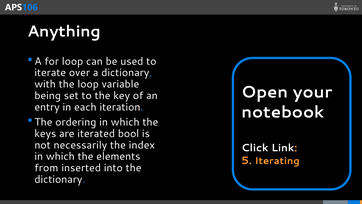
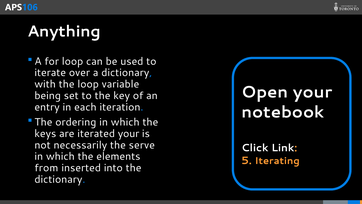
iterated bool: bool -> your
index: index -> serve
